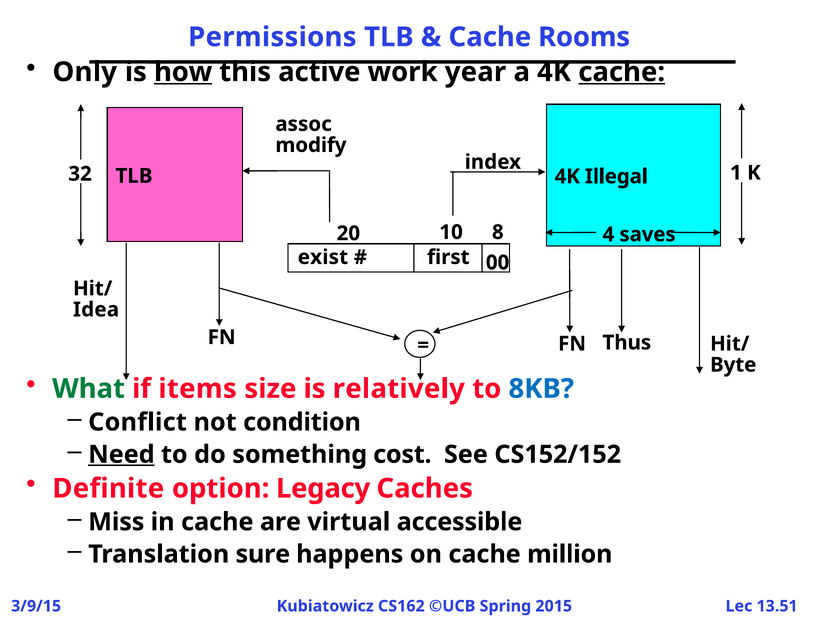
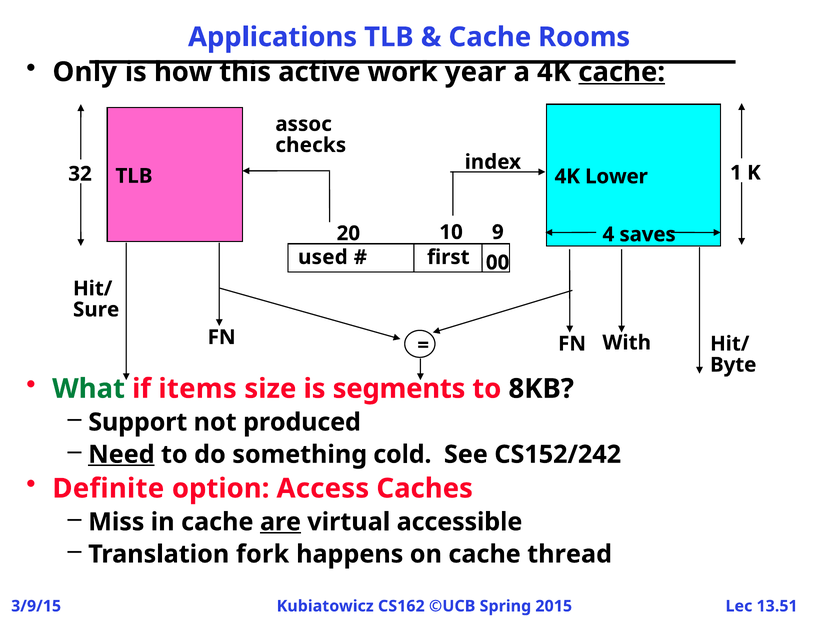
Permissions: Permissions -> Applications
how underline: present -> none
modify: modify -> checks
Illegal: Illegal -> Lower
8: 8 -> 9
exist: exist -> used
Idea: Idea -> Sure
Thus: Thus -> With
relatively: relatively -> segments
8KB colour: blue -> black
Conflict: Conflict -> Support
condition: condition -> produced
cost: cost -> cold
CS152/152: CS152/152 -> CS152/242
Legacy: Legacy -> Access
are underline: none -> present
sure: sure -> fork
million: million -> thread
